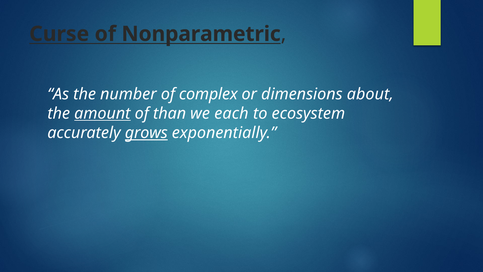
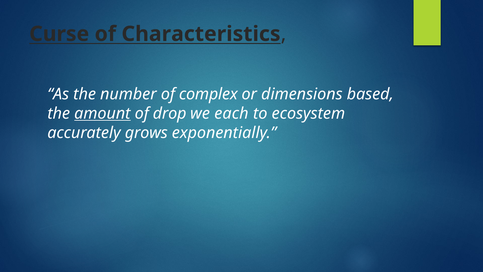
Nonparametric: Nonparametric -> Characteristics
about: about -> based
than: than -> drop
grows underline: present -> none
